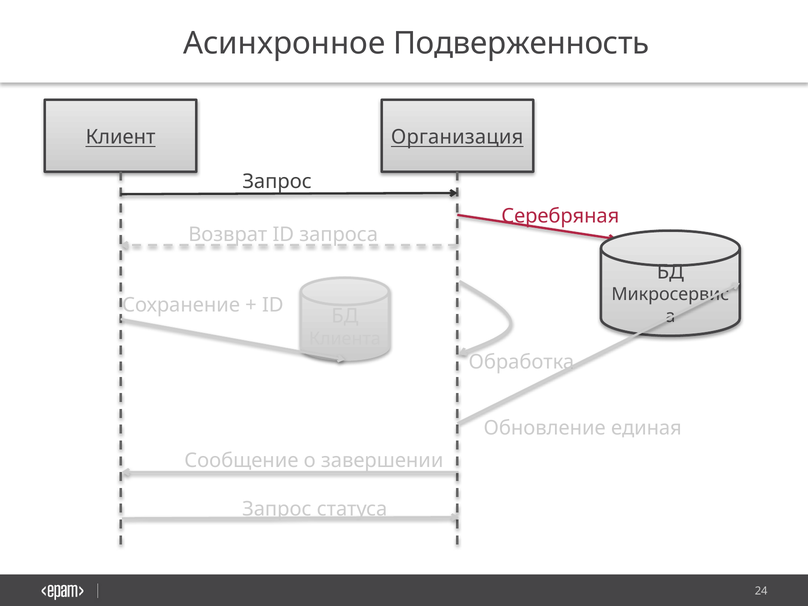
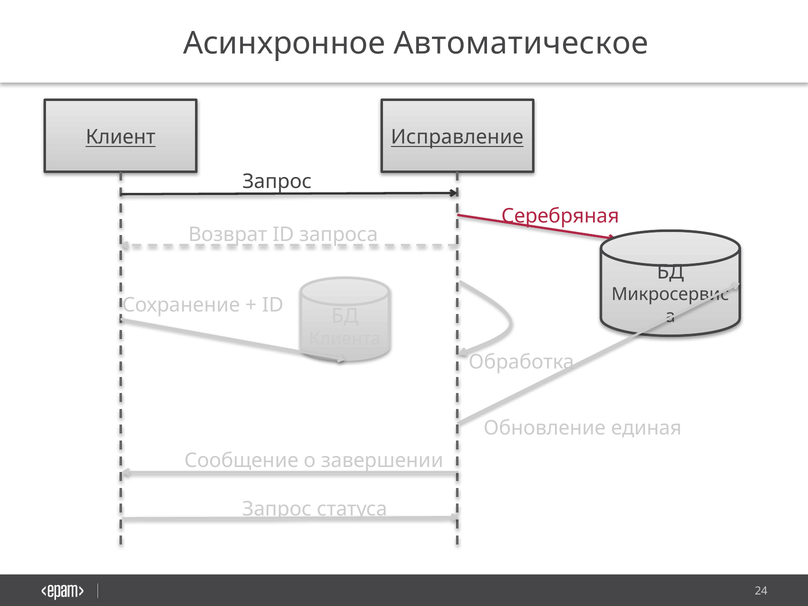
Подверженность: Подверженность -> Автоматическое
Организация: Организация -> Исправление
